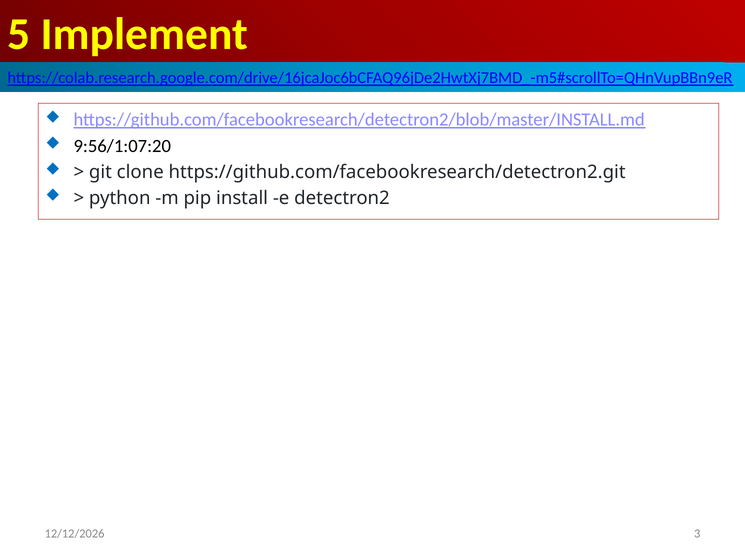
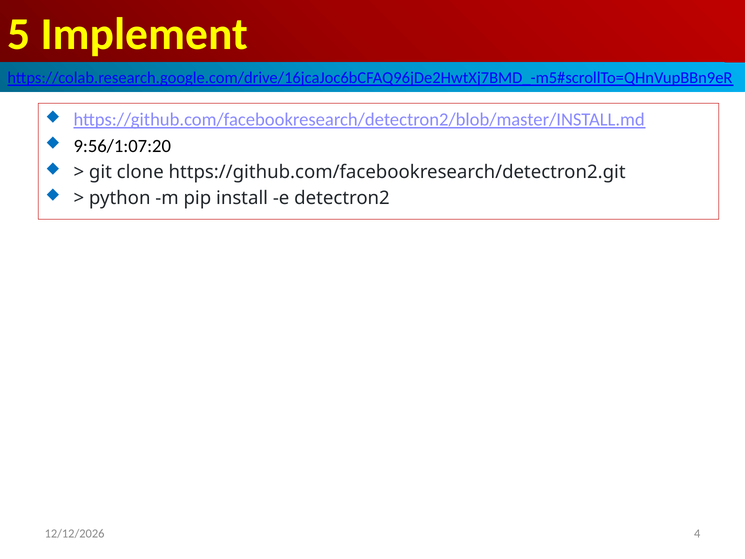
3: 3 -> 4
